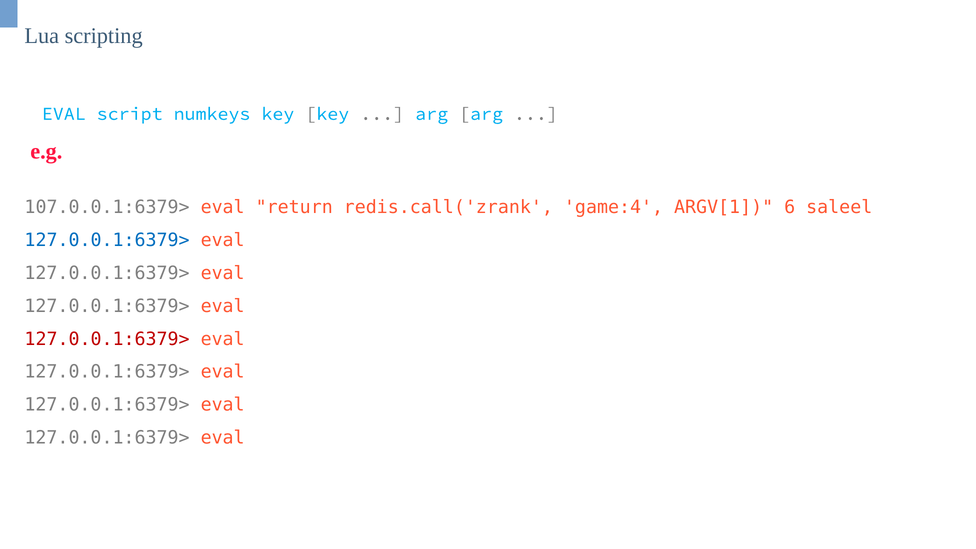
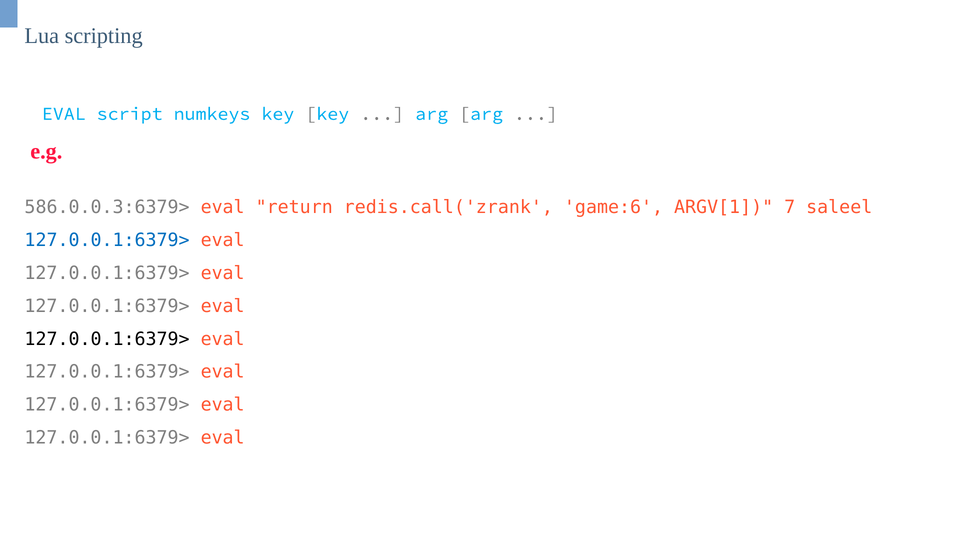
107.0.0.1:6379>: 107.0.0.1:6379> -> 586.0.0.3:6379>
game:4: game:4 -> game:6
6: 6 -> 7
127.0.0.1:6379> at (107, 339) colour: red -> black
